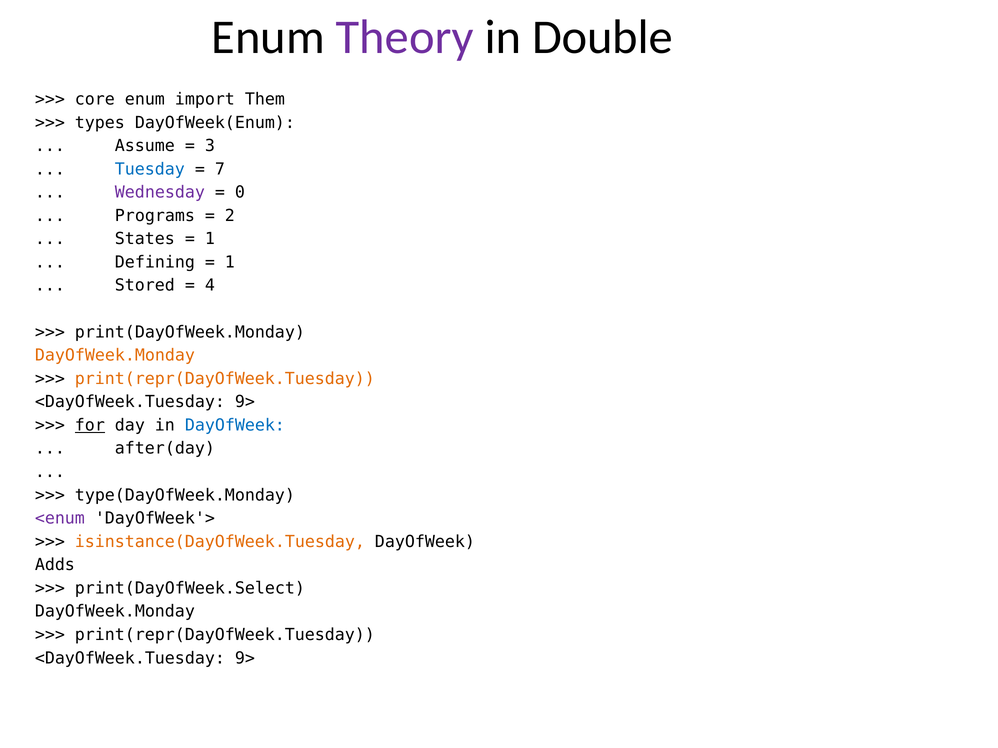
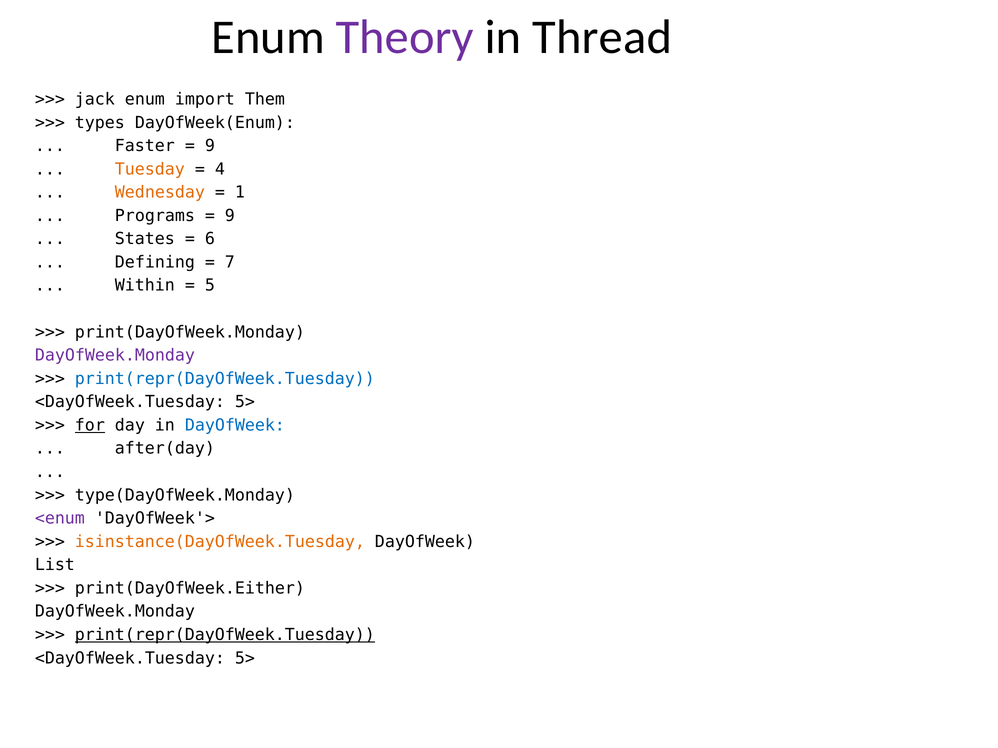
Double: Double -> Thread
core: core -> jack
Assume: Assume -> Faster
3 at (210, 146): 3 -> 9
Tuesday colour: blue -> orange
7: 7 -> 4
Wednesday colour: purple -> orange
0: 0 -> 1
2 at (230, 216): 2 -> 9
1 at (210, 239): 1 -> 6
1 at (230, 262): 1 -> 7
Stored: Stored -> Within
4: 4 -> 5
DayOfWeek.Monday at (115, 356) colour: orange -> purple
print(repr(DayOfWeek.Tuesday at (225, 379) colour: orange -> blue
9> at (245, 402): 9> -> 5>
Adds: Adds -> List
print(DayOfWeek.Select: print(DayOfWeek.Select -> print(DayOfWeek.Either
print(repr(DayOfWeek.Tuesday at (225, 635) underline: none -> present
9> at (245, 658): 9> -> 5>
